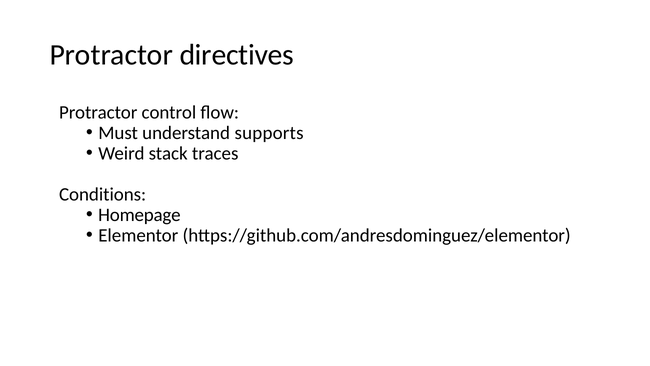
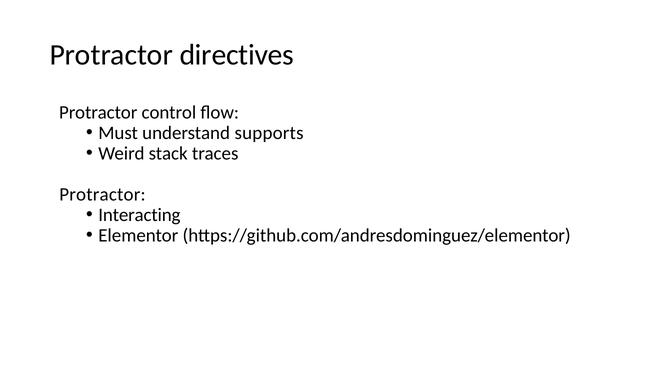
Conditions at (103, 194): Conditions -> Protractor
Homepage: Homepage -> Interacting
